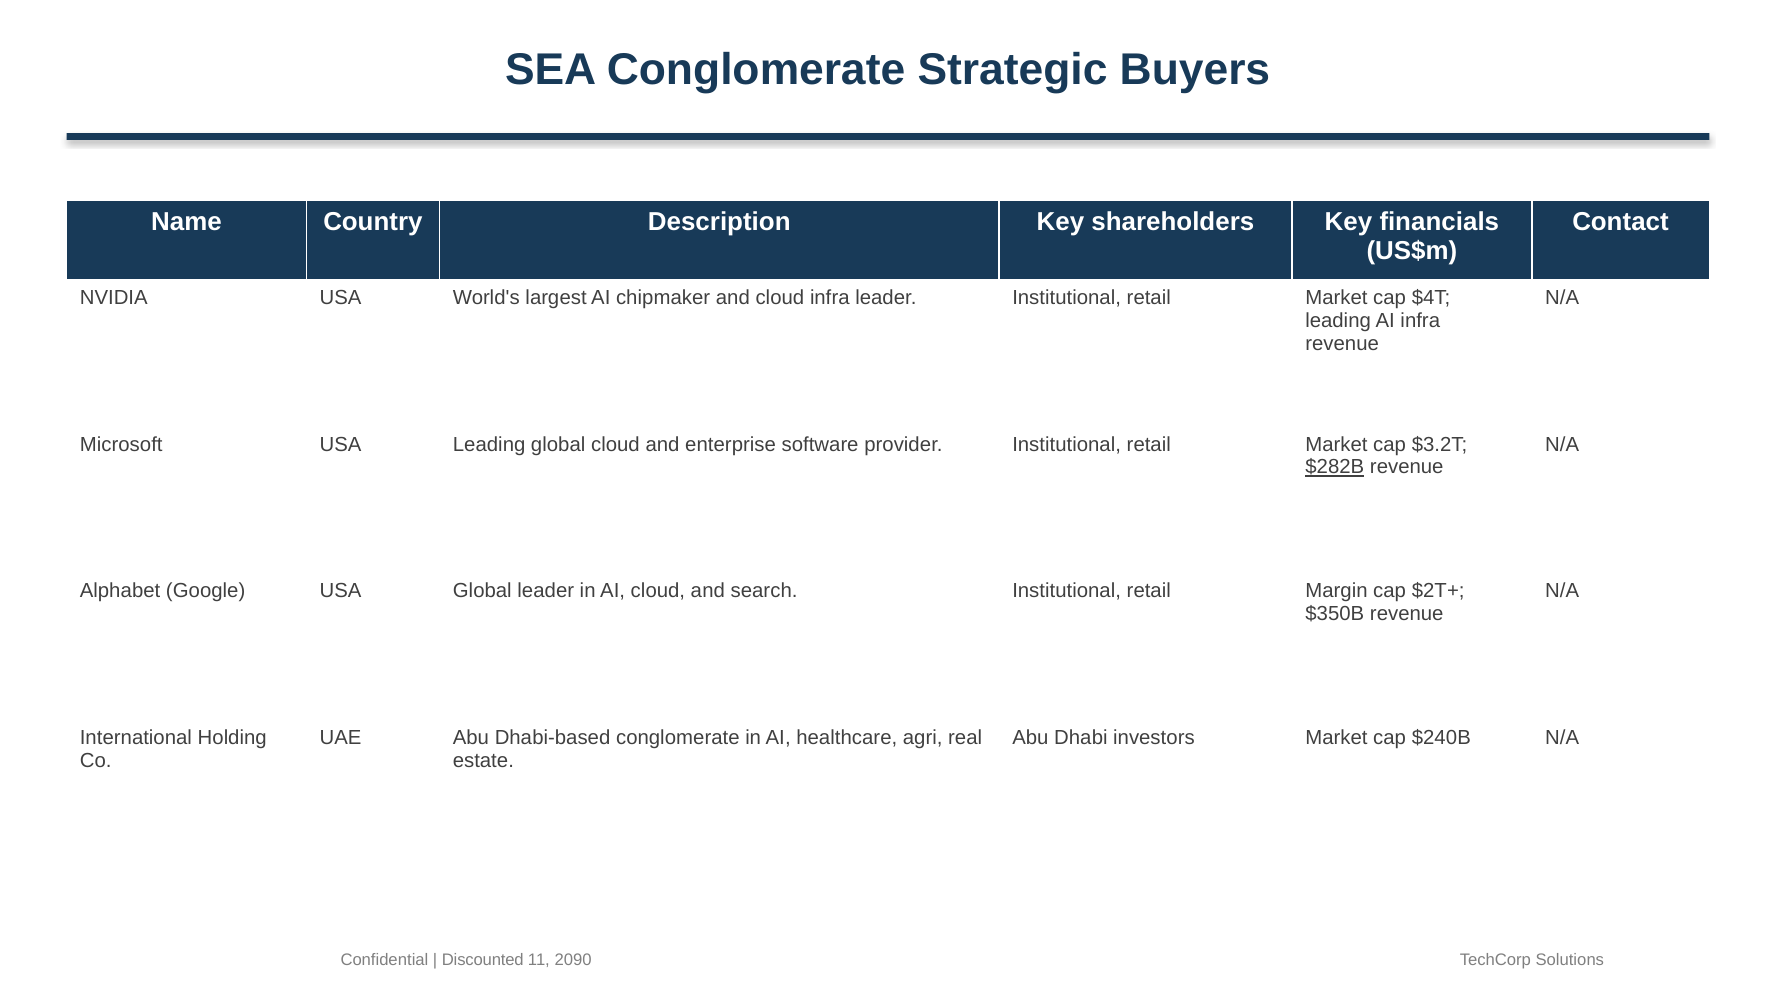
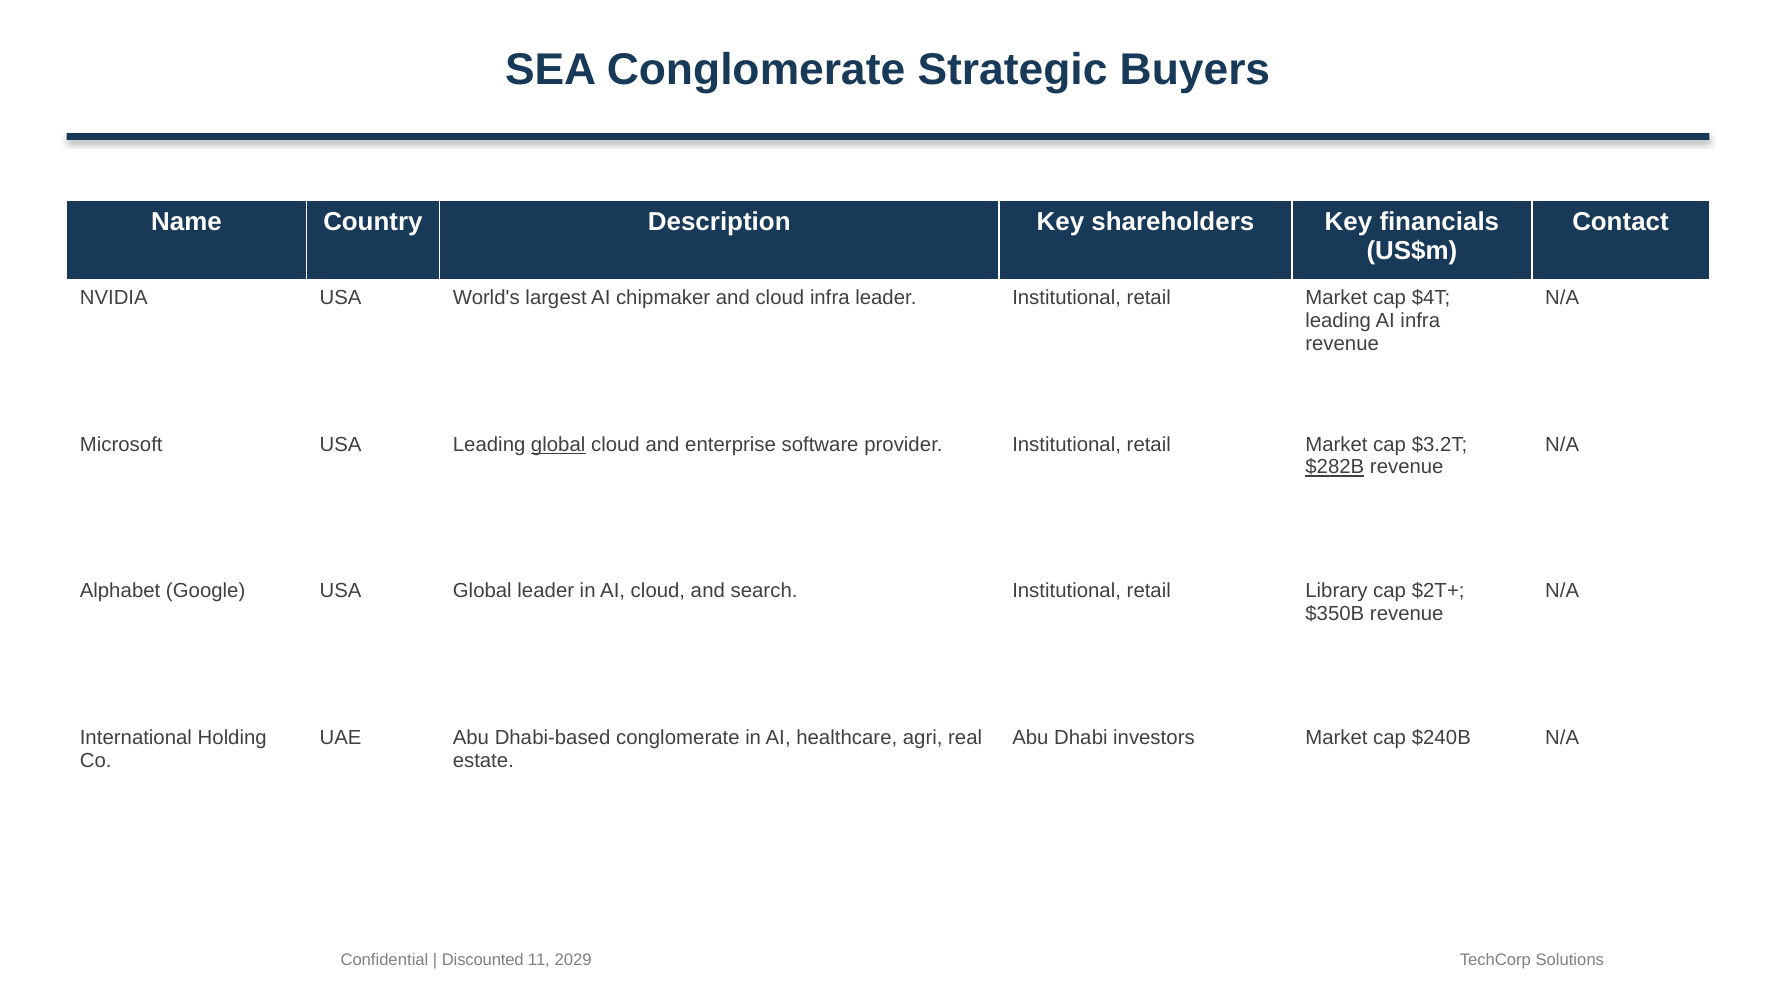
global at (558, 445) underline: none -> present
Margin: Margin -> Library
2090: 2090 -> 2029
